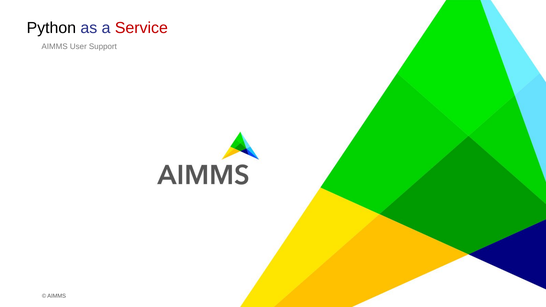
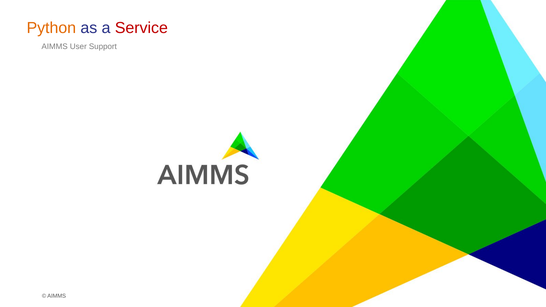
Python colour: black -> orange
